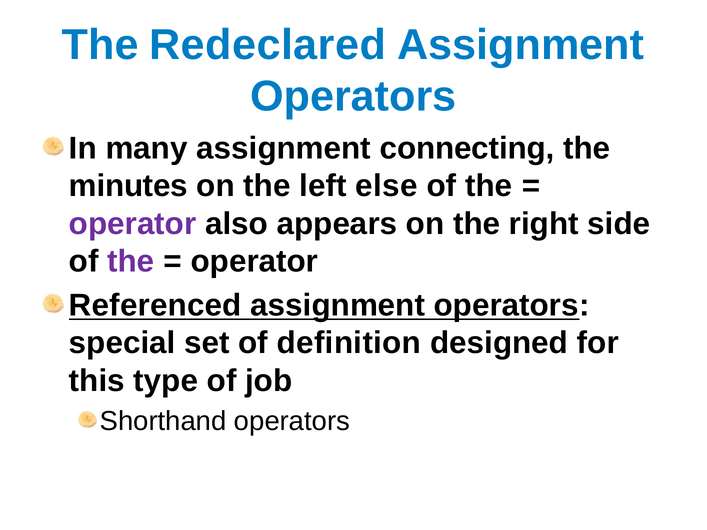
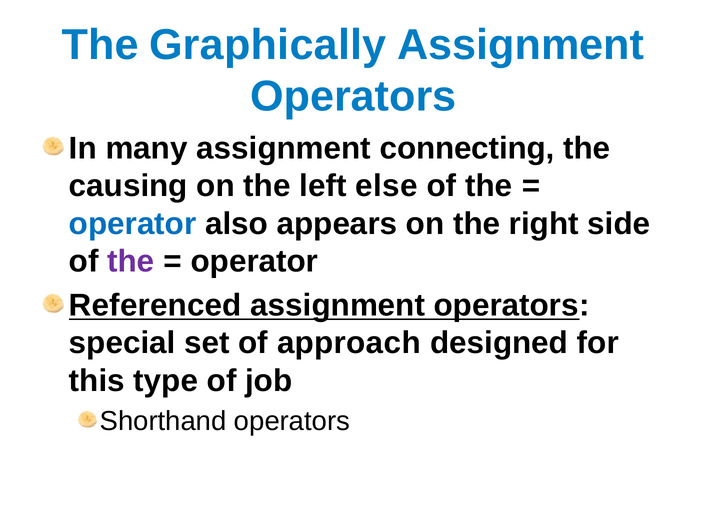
Redeclared: Redeclared -> Graphically
minutes: minutes -> causing
operator at (133, 224) colour: purple -> blue
definition: definition -> approach
